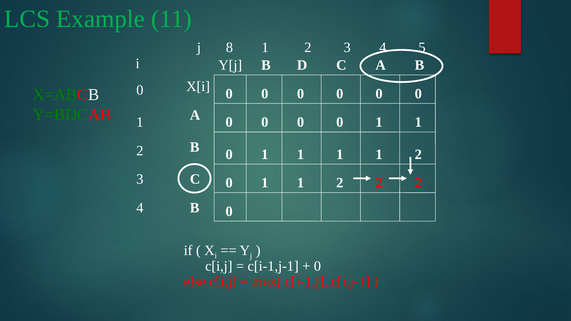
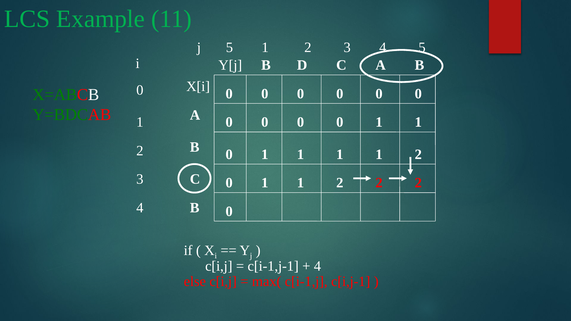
j 8: 8 -> 5
0 at (317, 266): 0 -> 4
